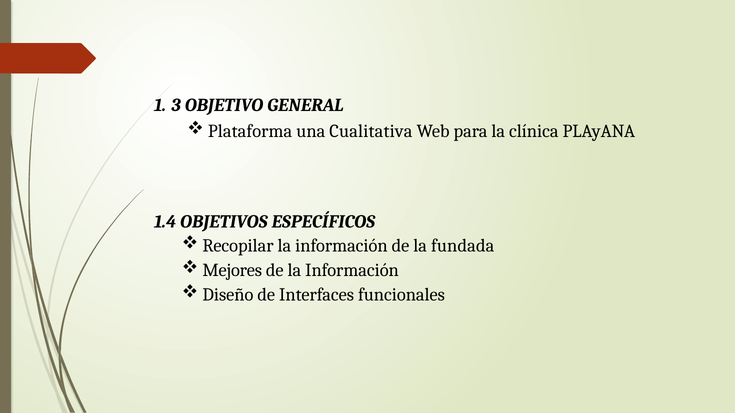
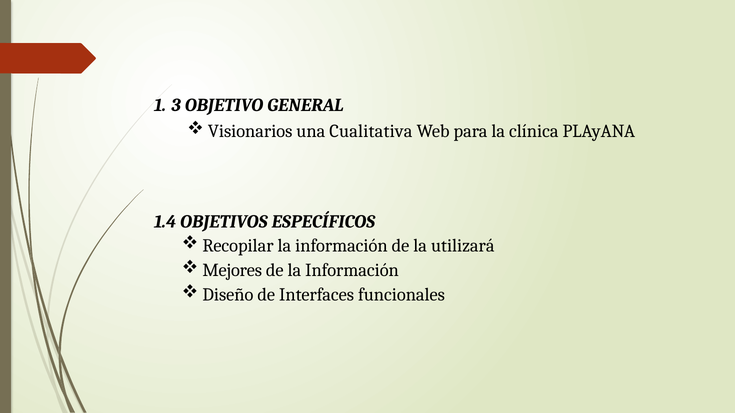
Plataforma: Plataforma -> Visionarios
fundada: fundada -> utilizará
